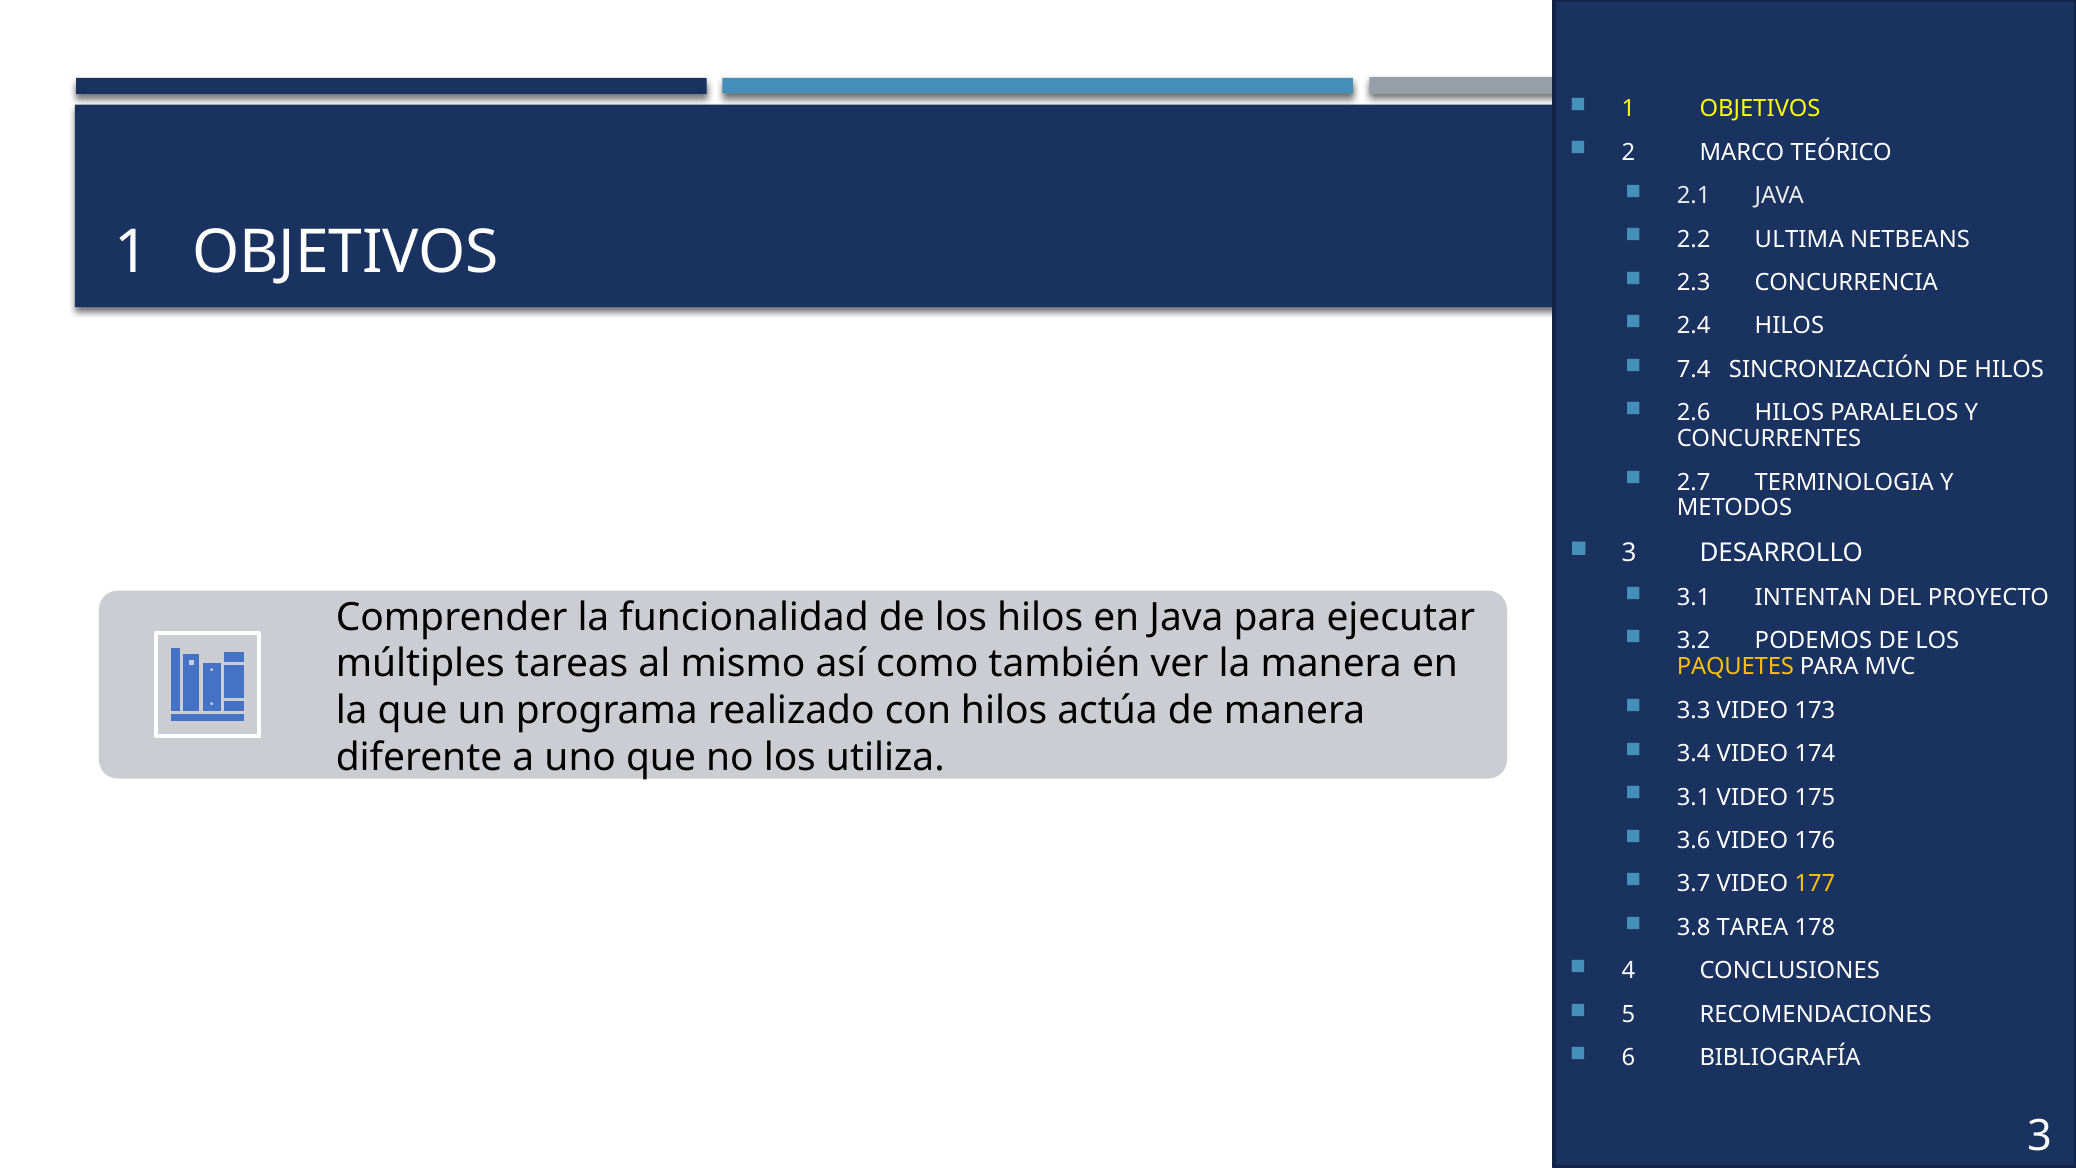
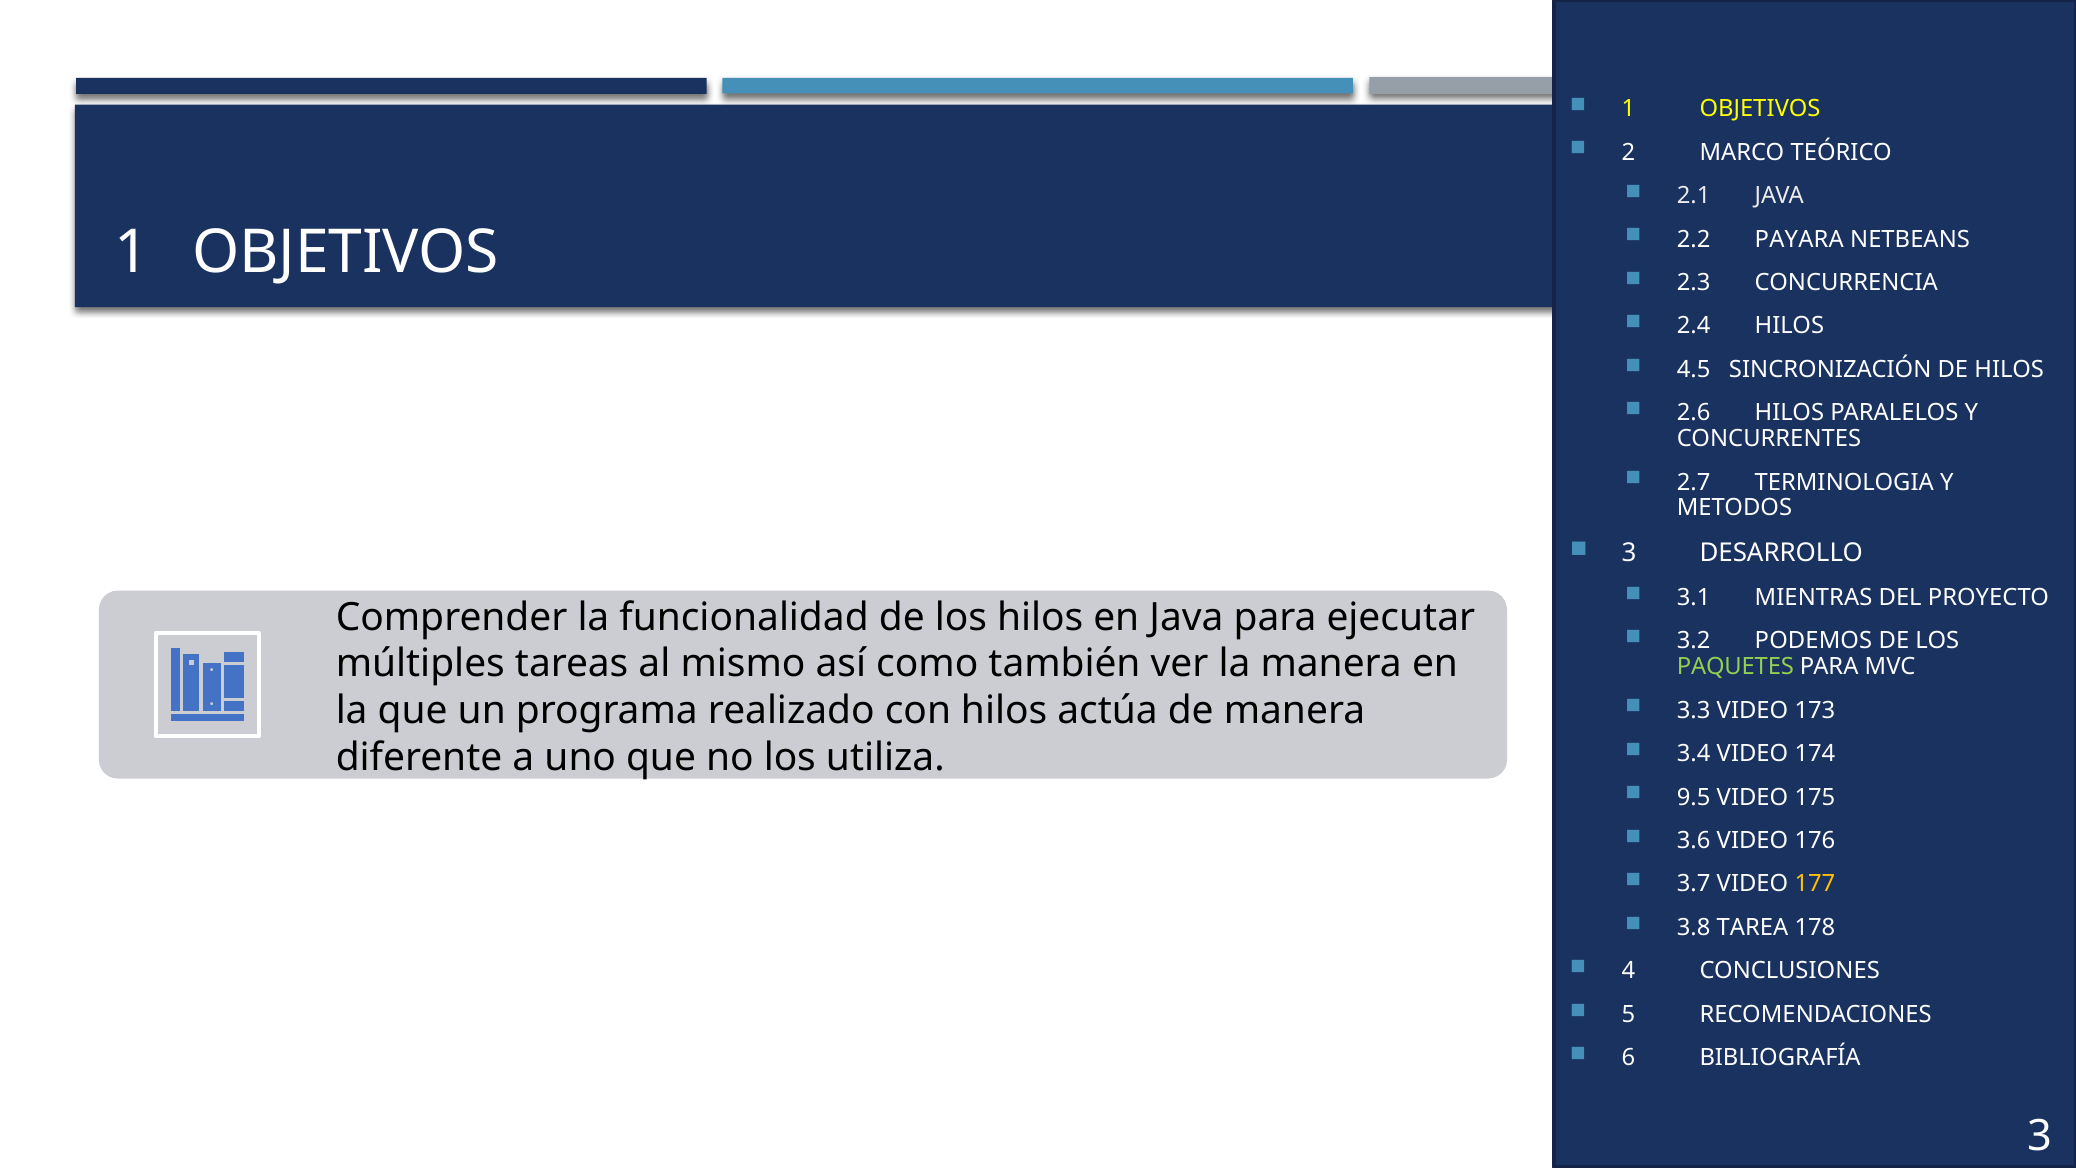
ULTIMA: ULTIMA -> PAYARA
7.4: 7.4 -> 4.5
INTENTAN: INTENTAN -> MIENTRAS
PAQUETES colour: yellow -> light green
3.1 at (1694, 797): 3.1 -> 9.5
